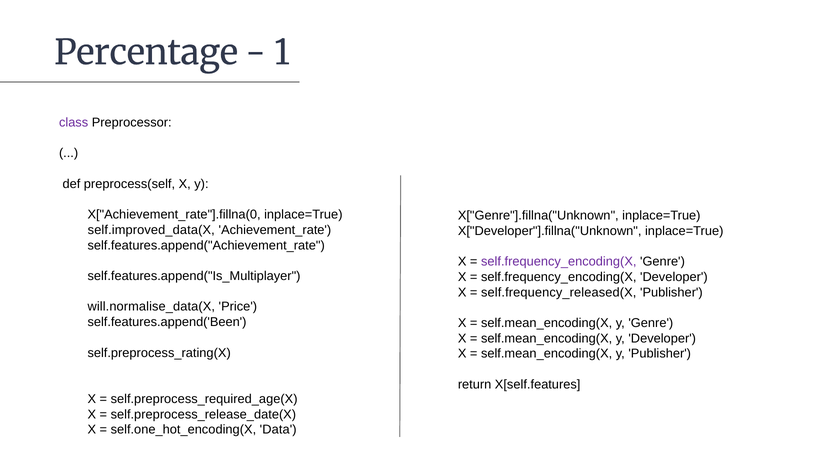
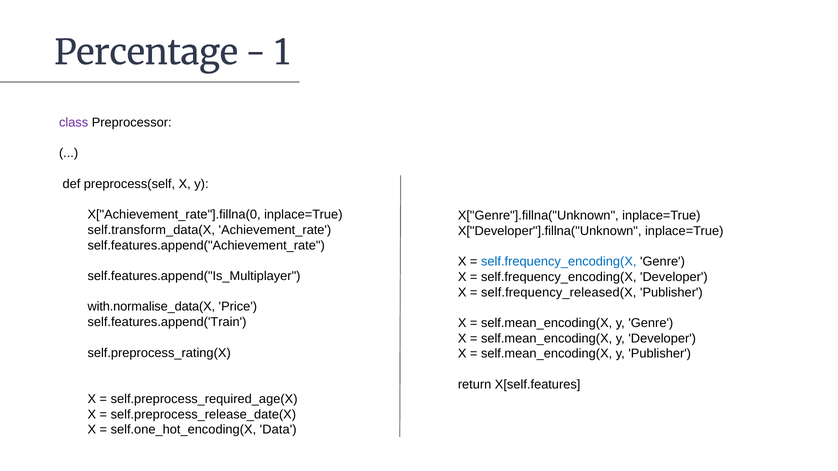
self.improved_data(X: self.improved_data(X -> self.transform_data(X
self.frequency_encoding(X at (559, 262) colour: purple -> blue
will.normalise_data(X: will.normalise_data(X -> with.normalise_data(X
self.features.append('Been: self.features.append('Been -> self.features.append('Train
